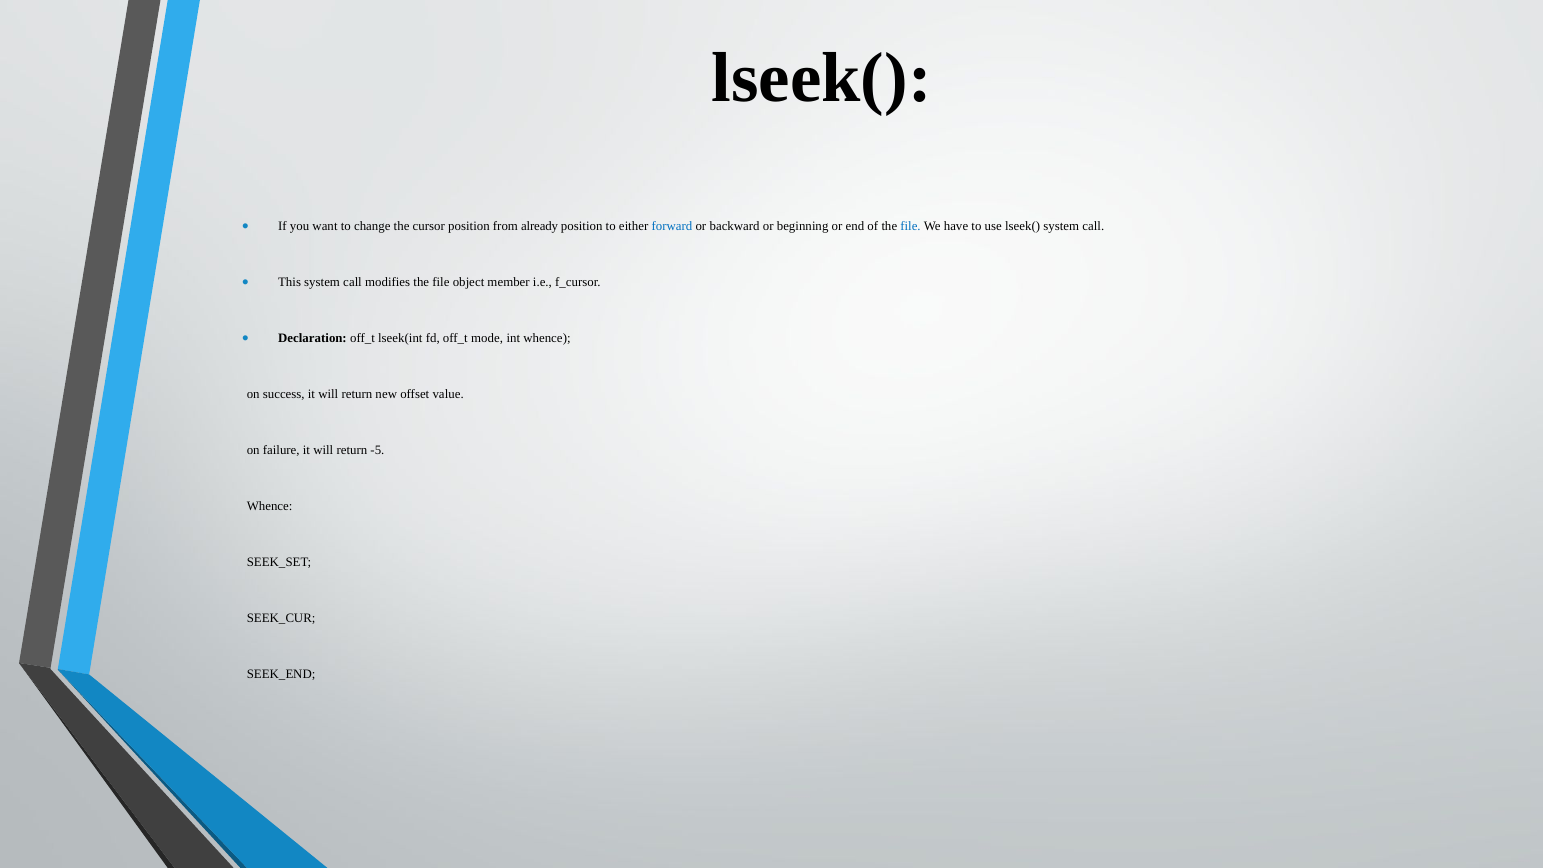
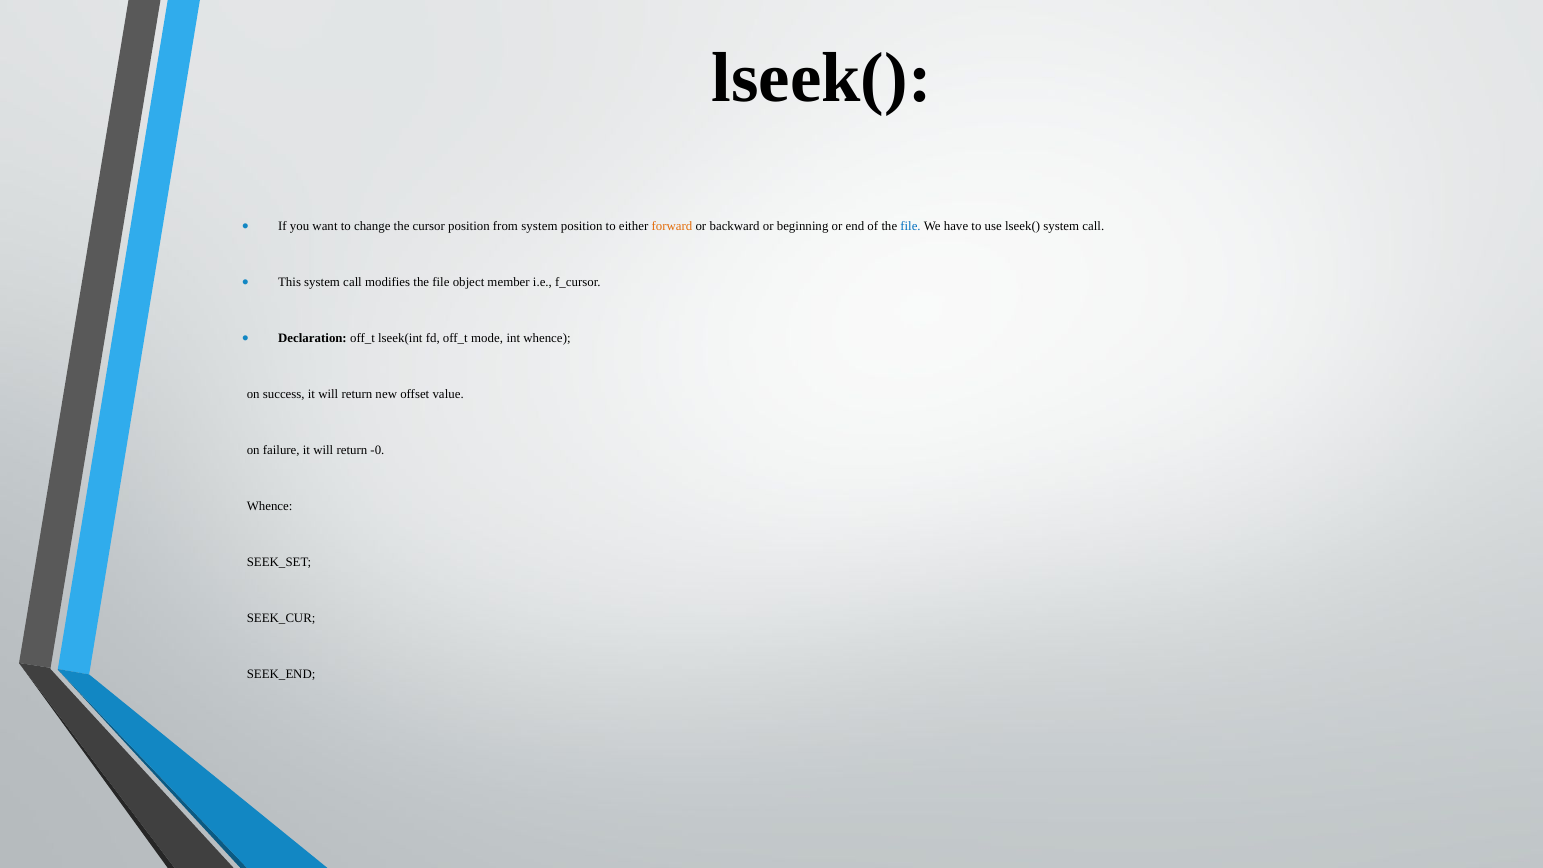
from already: already -> system
forward colour: blue -> orange
-5: -5 -> -0
